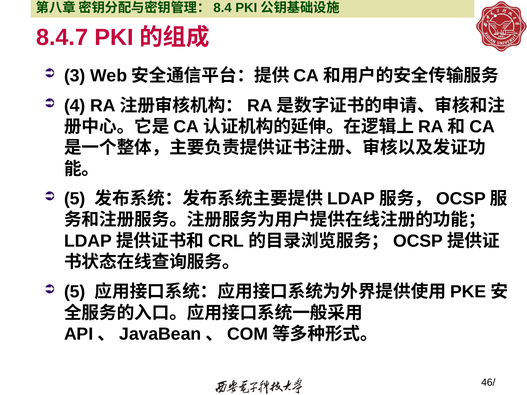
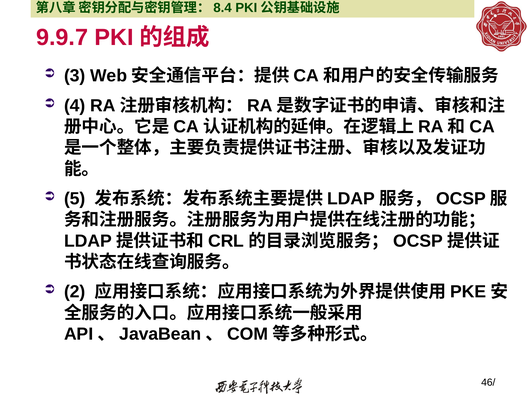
8.4.7: 8.4.7 -> 9.9.7
5 at (75, 292): 5 -> 2
